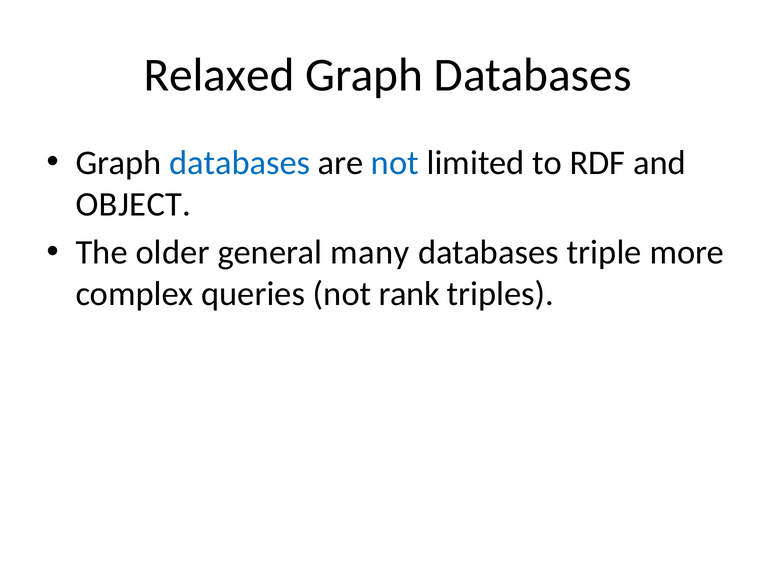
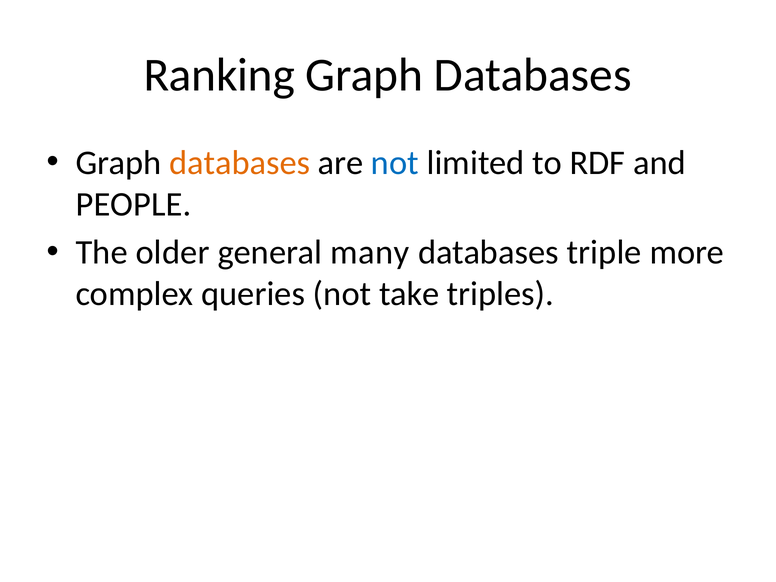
Relaxed: Relaxed -> Ranking
databases at (240, 163) colour: blue -> orange
OBJECT: OBJECT -> PEOPLE
rank: rank -> take
